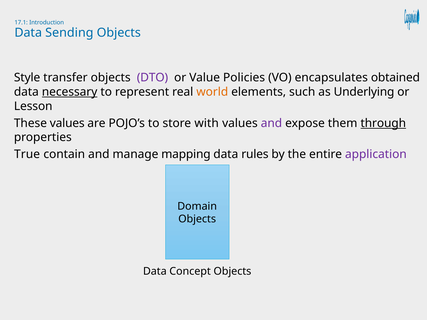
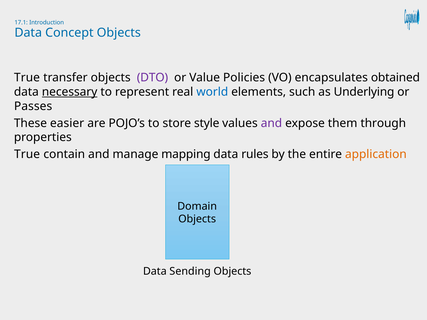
Sending: Sending -> Concept
Style at (27, 78): Style -> True
world colour: orange -> blue
Lesson: Lesson -> Passes
These values: values -> easier
with: with -> style
through underline: present -> none
application colour: purple -> orange
Concept: Concept -> Sending
